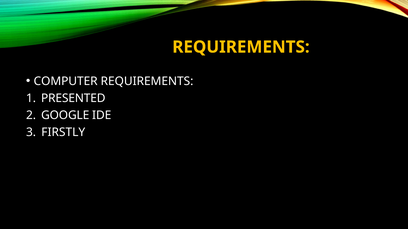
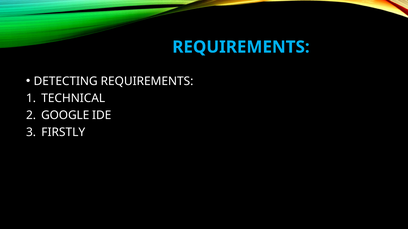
REQUIREMENTS at (241, 47) colour: yellow -> light blue
COMPUTER: COMPUTER -> DETECTING
PRESENTED: PRESENTED -> TECHNICAL
